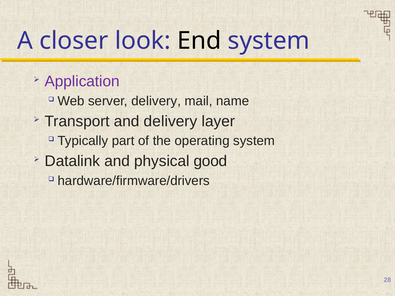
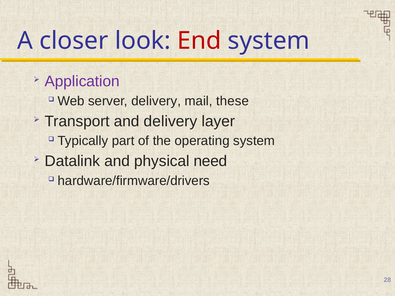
End colour: black -> red
name: name -> these
good: good -> need
